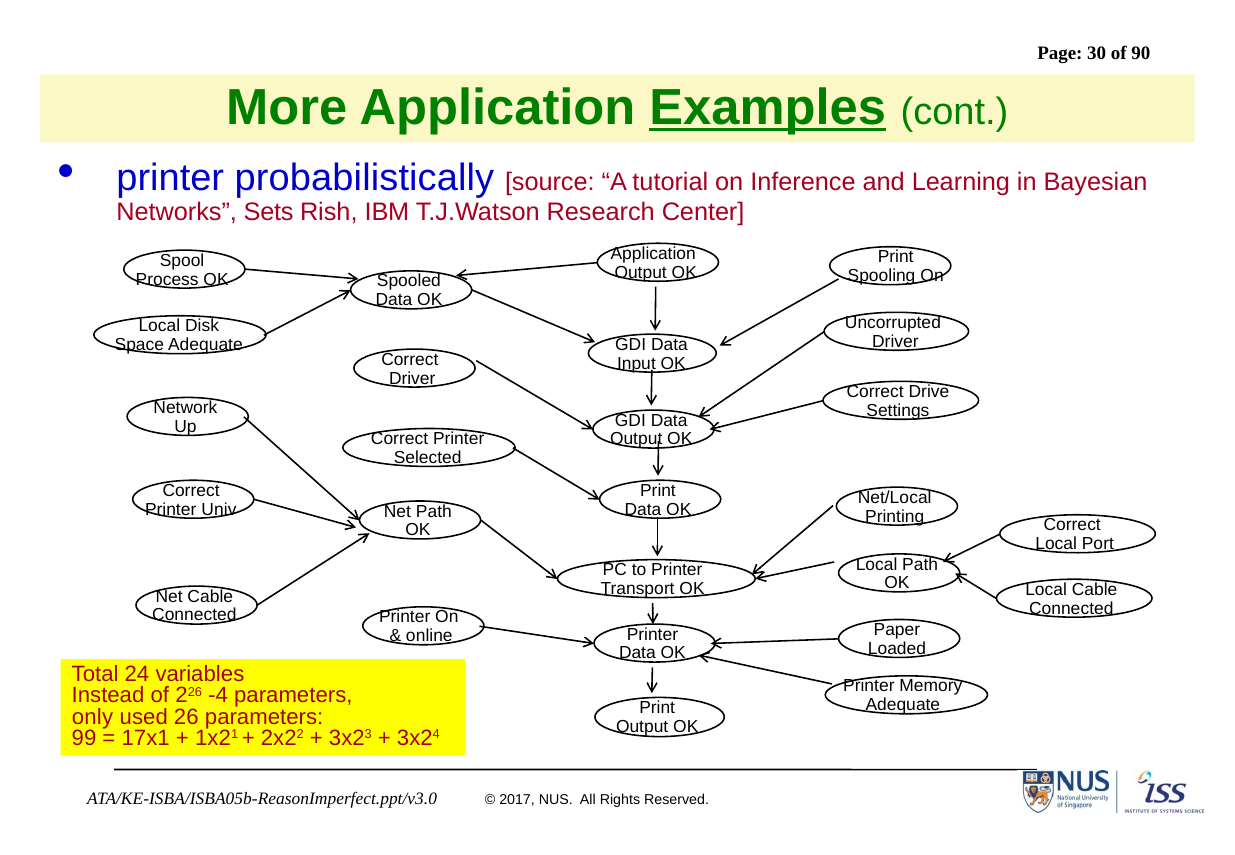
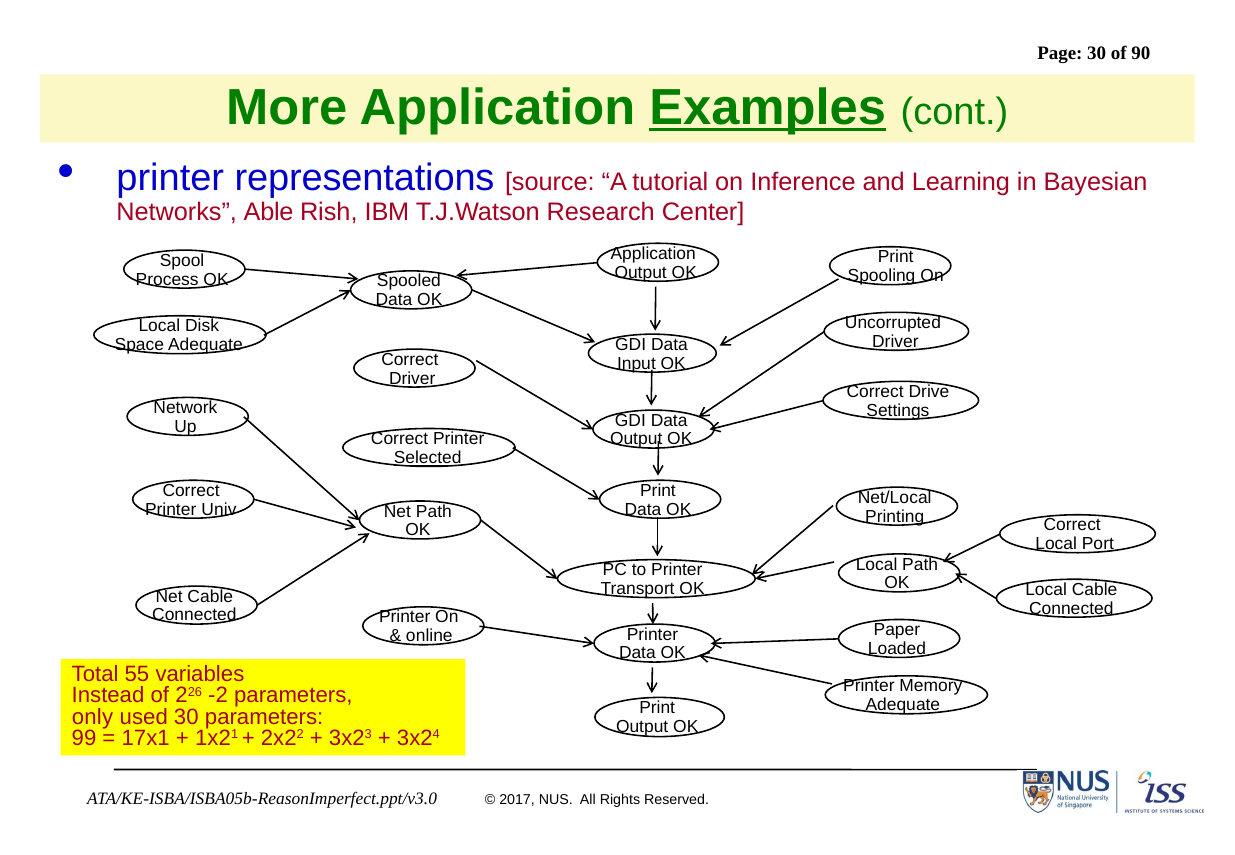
probabilistically: probabilistically -> representations
Sets: Sets -> Able
Selected underline: none -> present
24: 24 -> 55
-4: -4 -> -2
used 26: 26 -> 30
